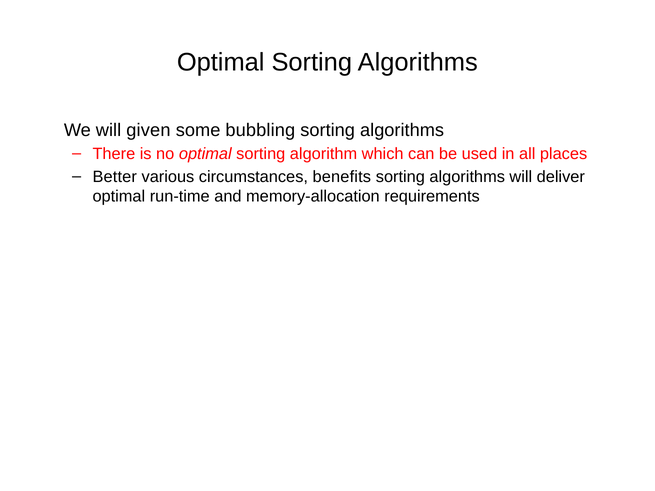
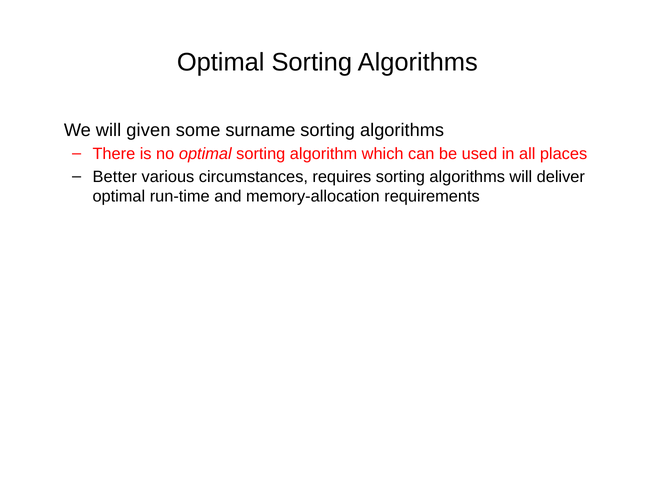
bubbling: bubbling -> surname
benefits: benefits -> requires
